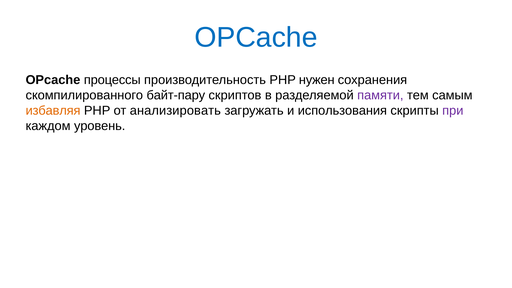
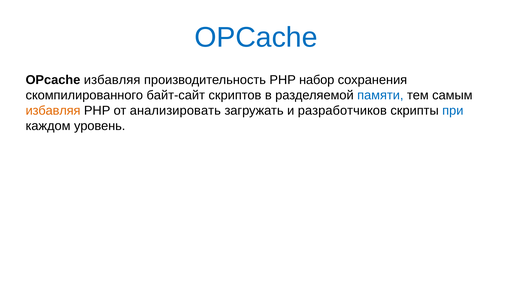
OPcache процессы: процессы -> избавляя
нужен: нужен -> набор
байт-пару: байт-пару -> байт-сайт
памяти colour: purple -> blue
использования: использования -> разработчиков
при colour: purple -> blue
